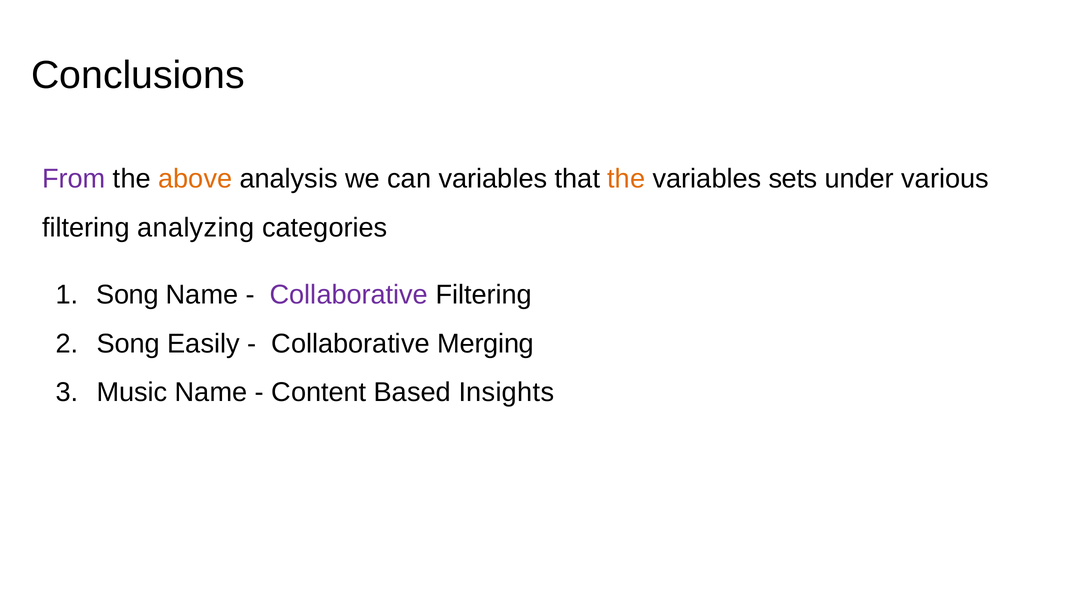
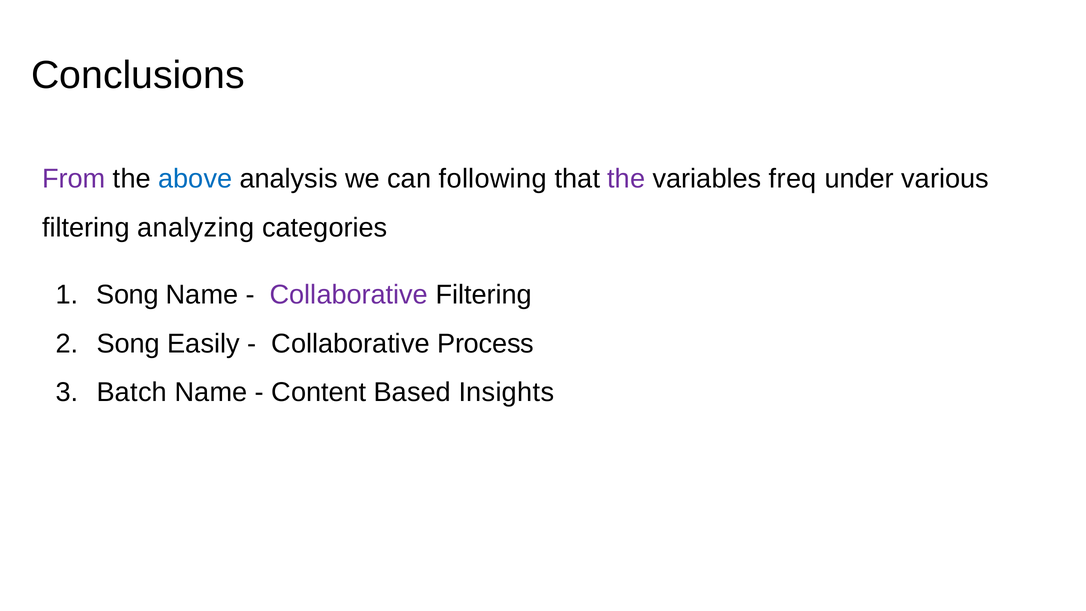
above colour: orange -> blue
can variables: variables -> following
the at (626, 179) colour: orange -> purple
sets: sets -> freq
Merging: Merging -> Process
Music: Music -> Batch
